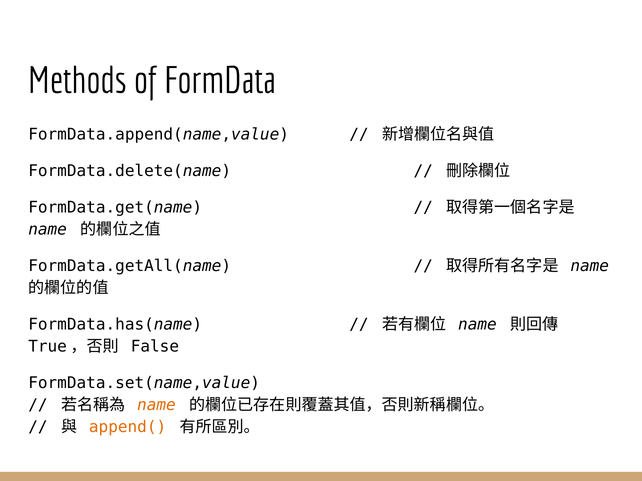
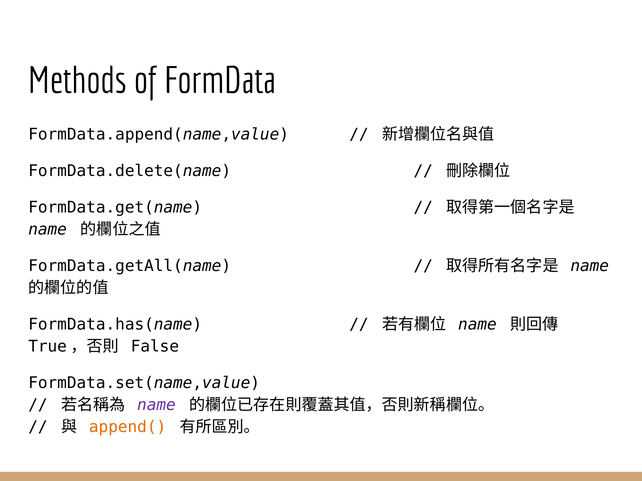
name at (156, 405) colour: orange -> purple
